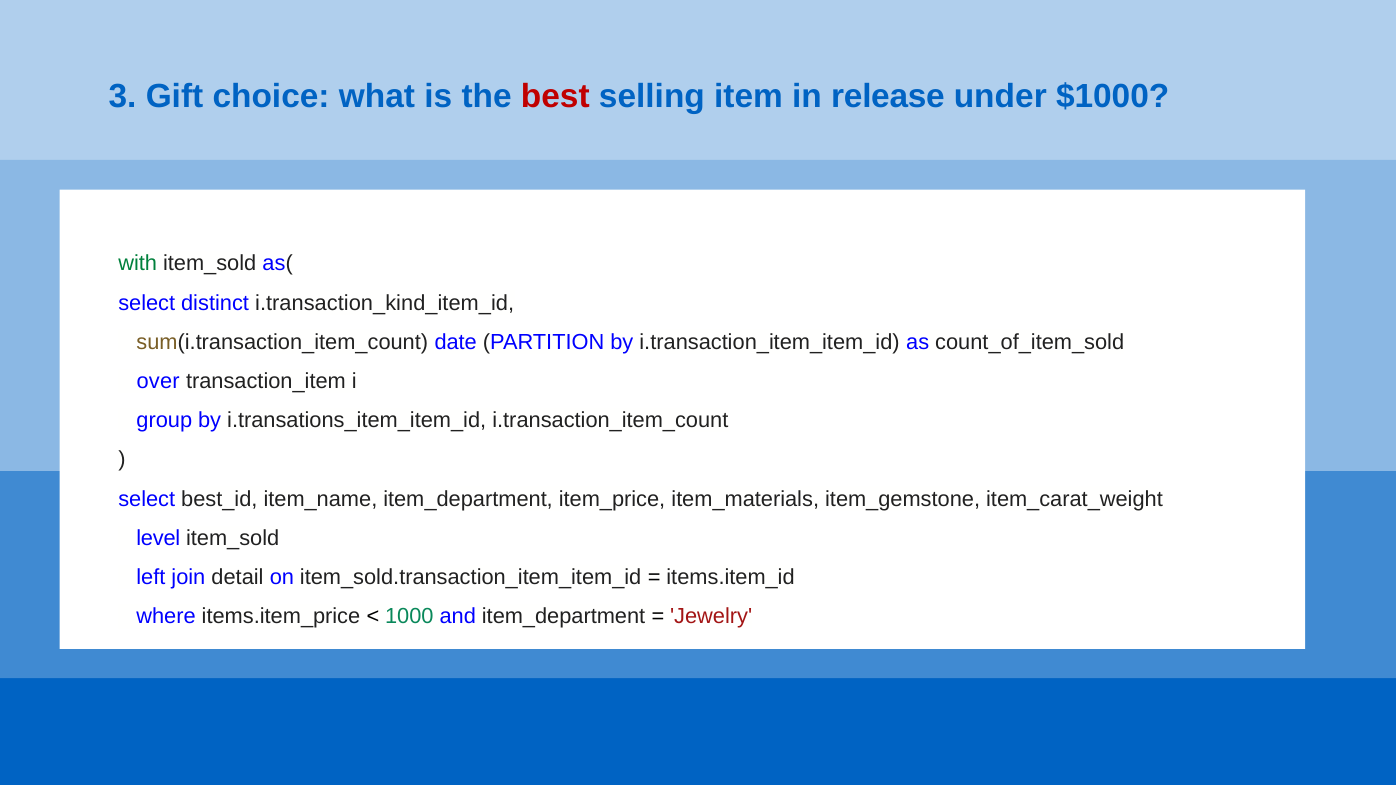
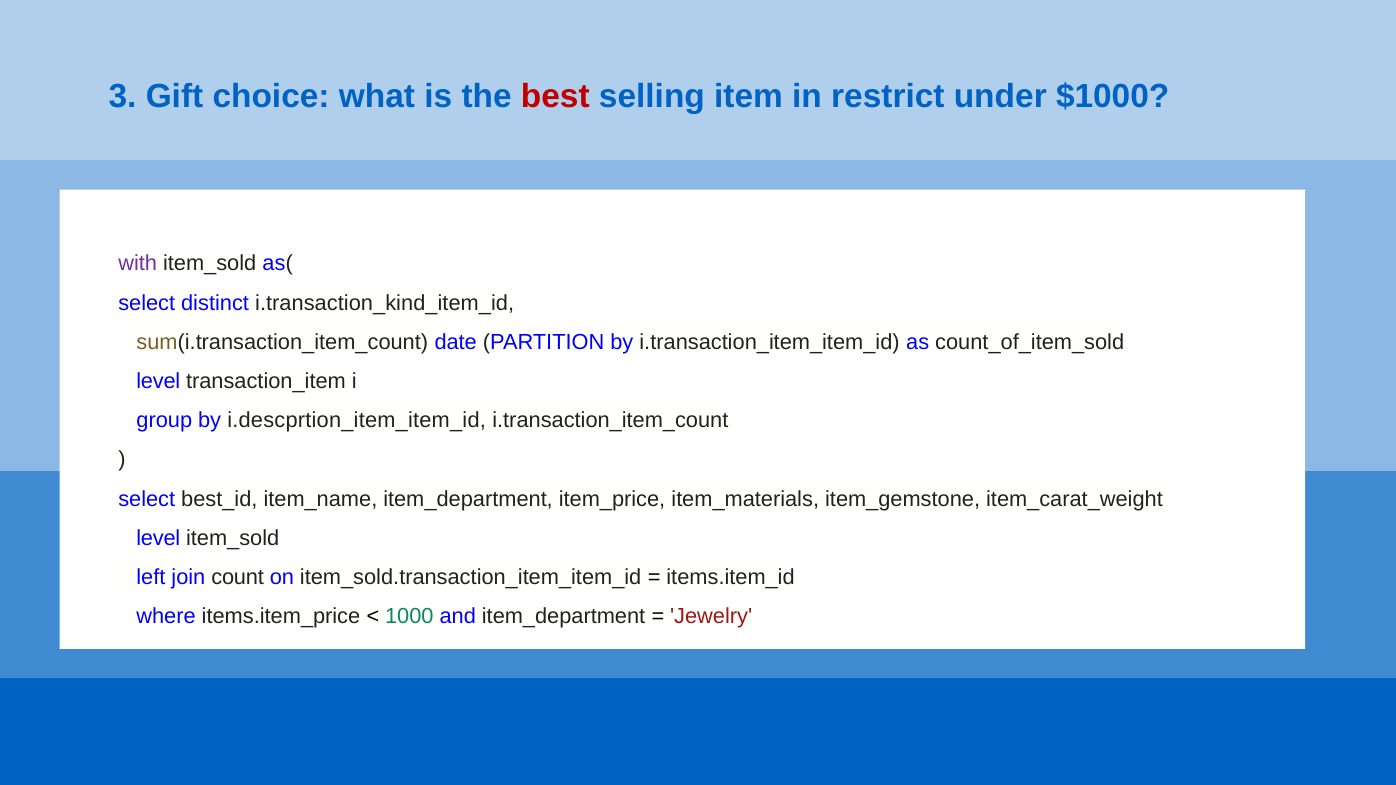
release: release -> restrict
with colour: green -> purple
over at (158, 381): over -> level
i.transations_item_item_id: i.transations_item_item_id -> i.descprtion_item_item_id
detail: detail -> count
